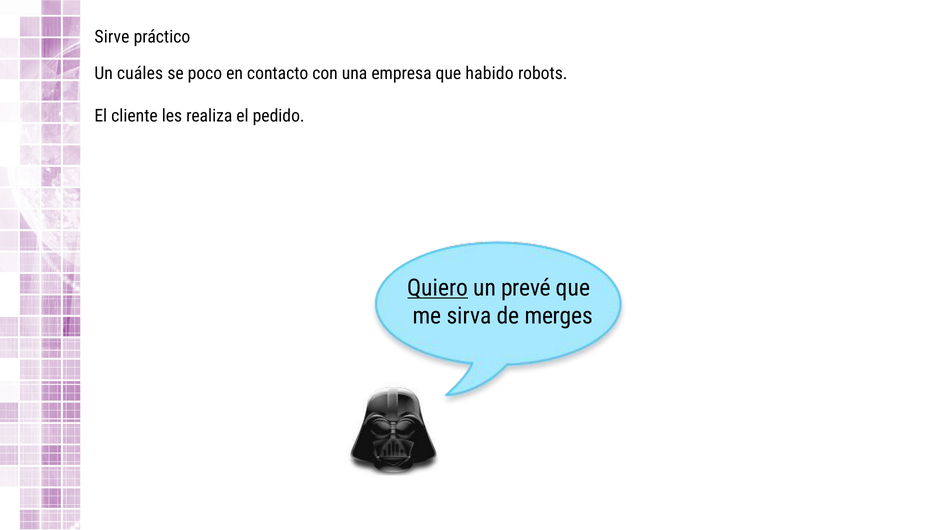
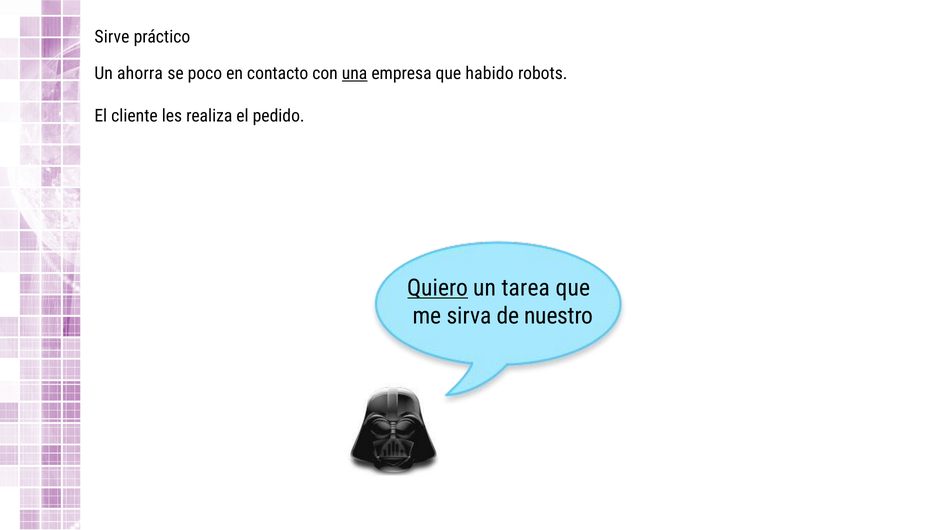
cuáles: cuáles -> ahorra
una underline: none -> present
prevé: prevé -> tarea
merges: merges -> nuestro
